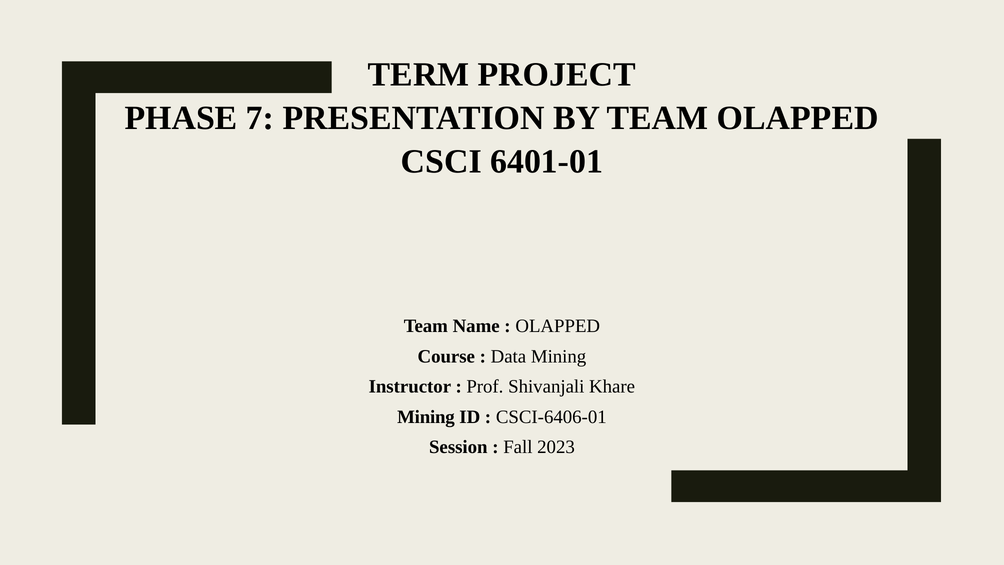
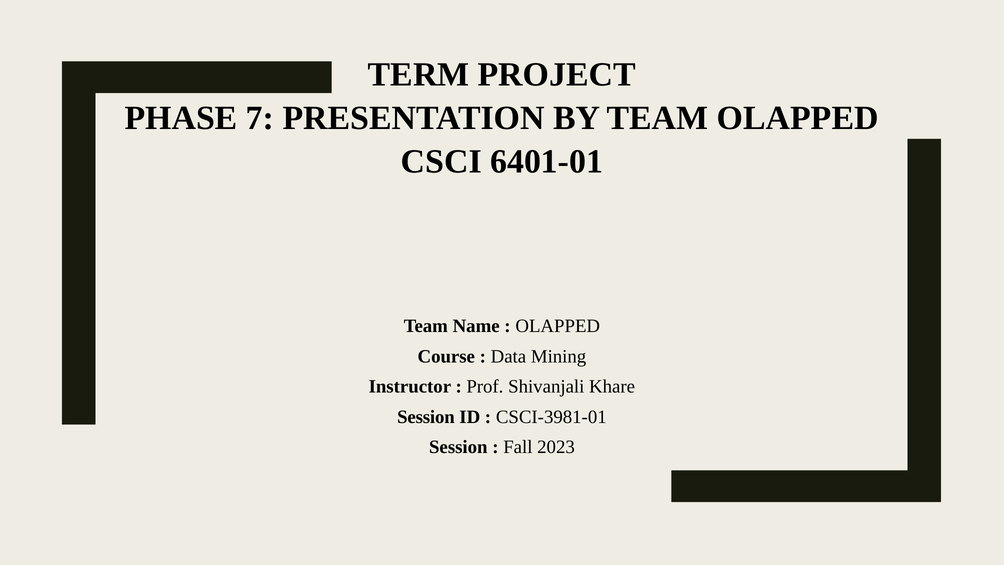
Mining at (426, 417): Mining -> Session
CSCI-6406-01: CSCI-6406-01 -> CSCI-3981-01
